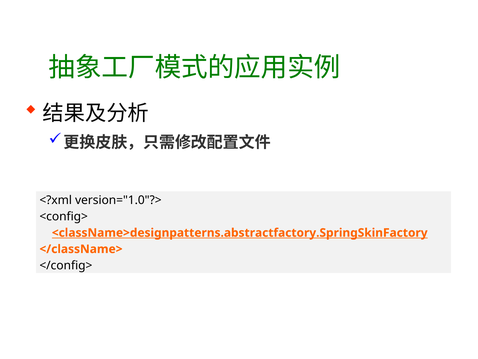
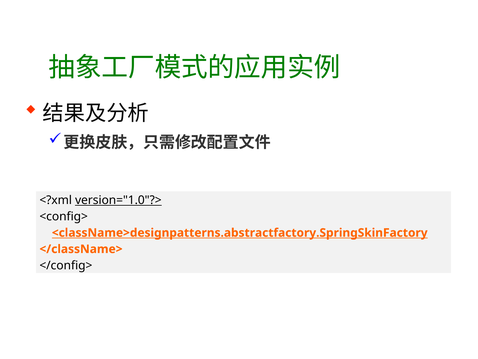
version="1.0"?> underline: none -> present
